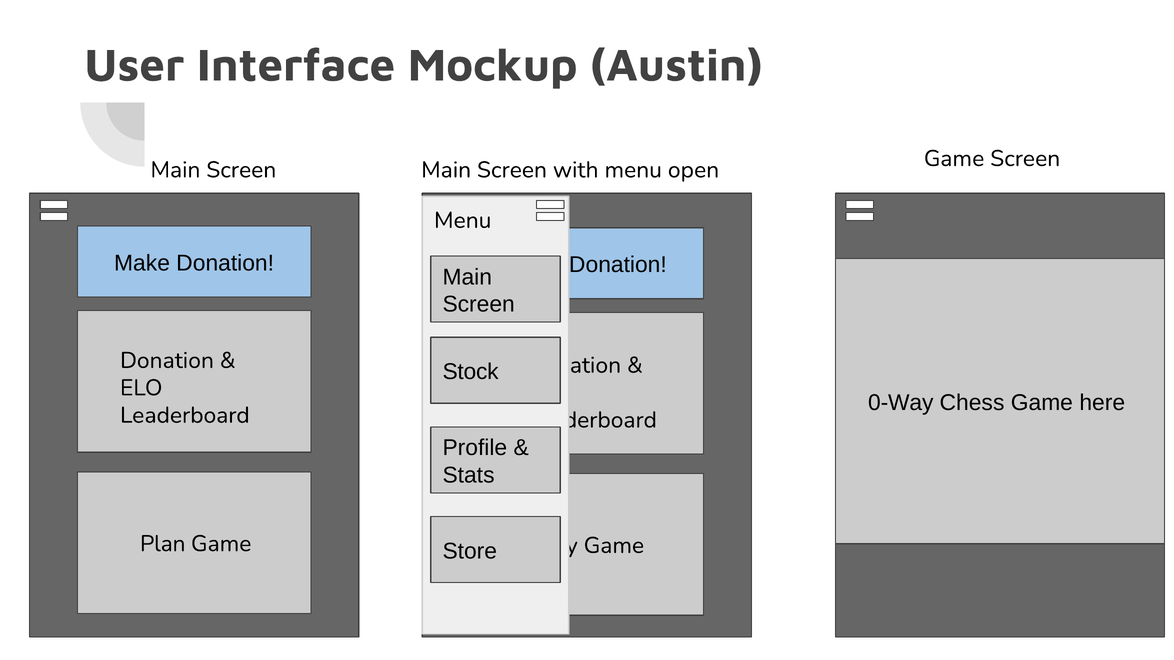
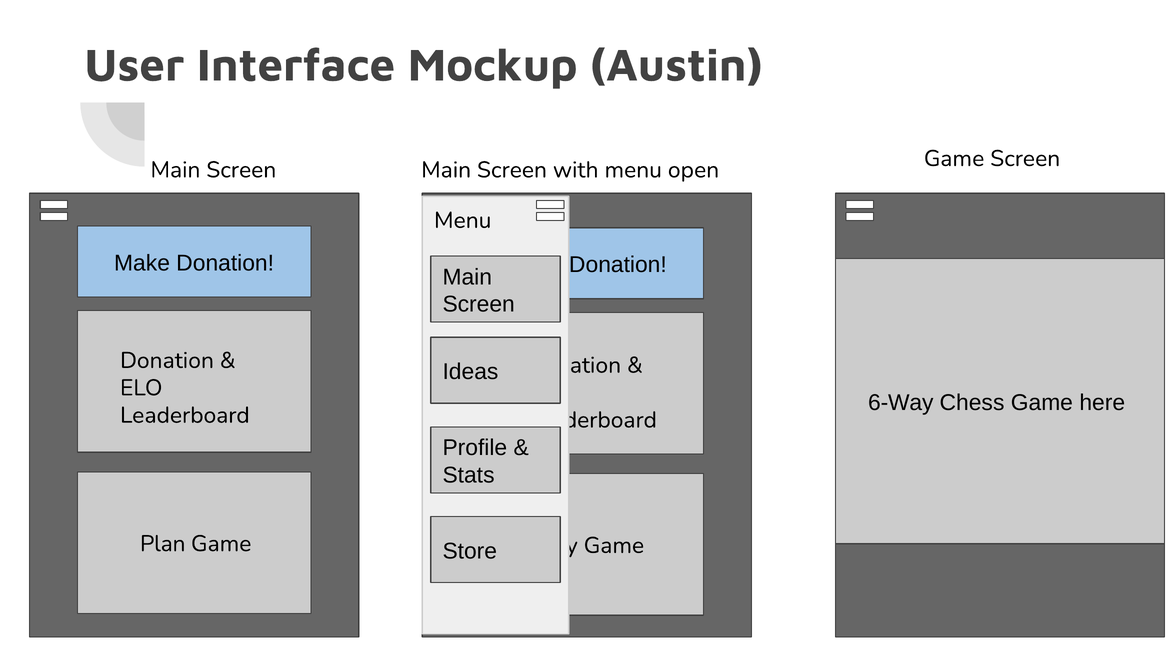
Stock: Stock -> Ideas
0-Way: 0-Way -> 6-Way
